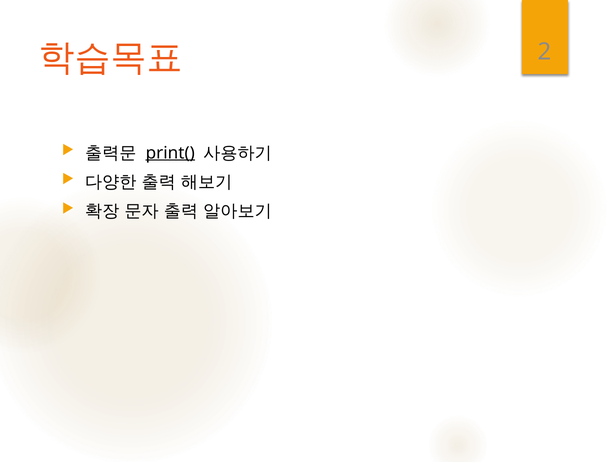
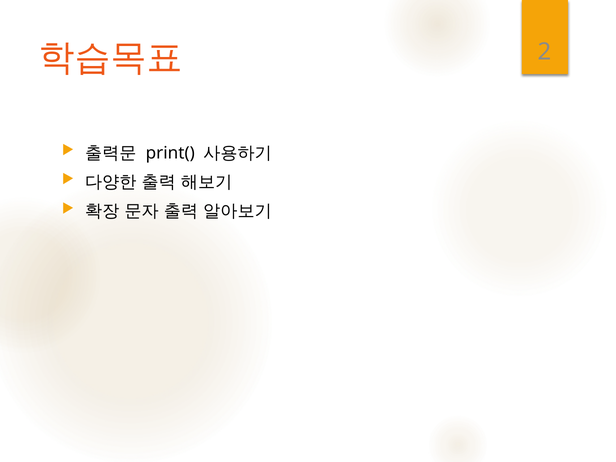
print( underline: present -> none
